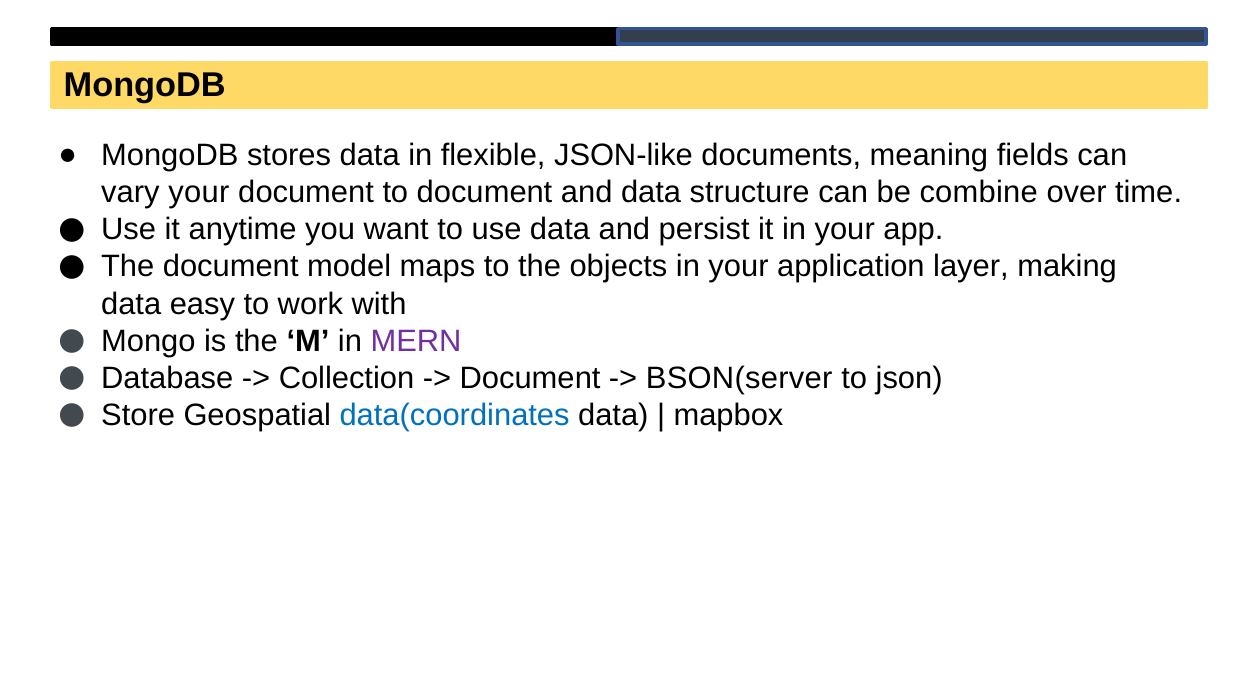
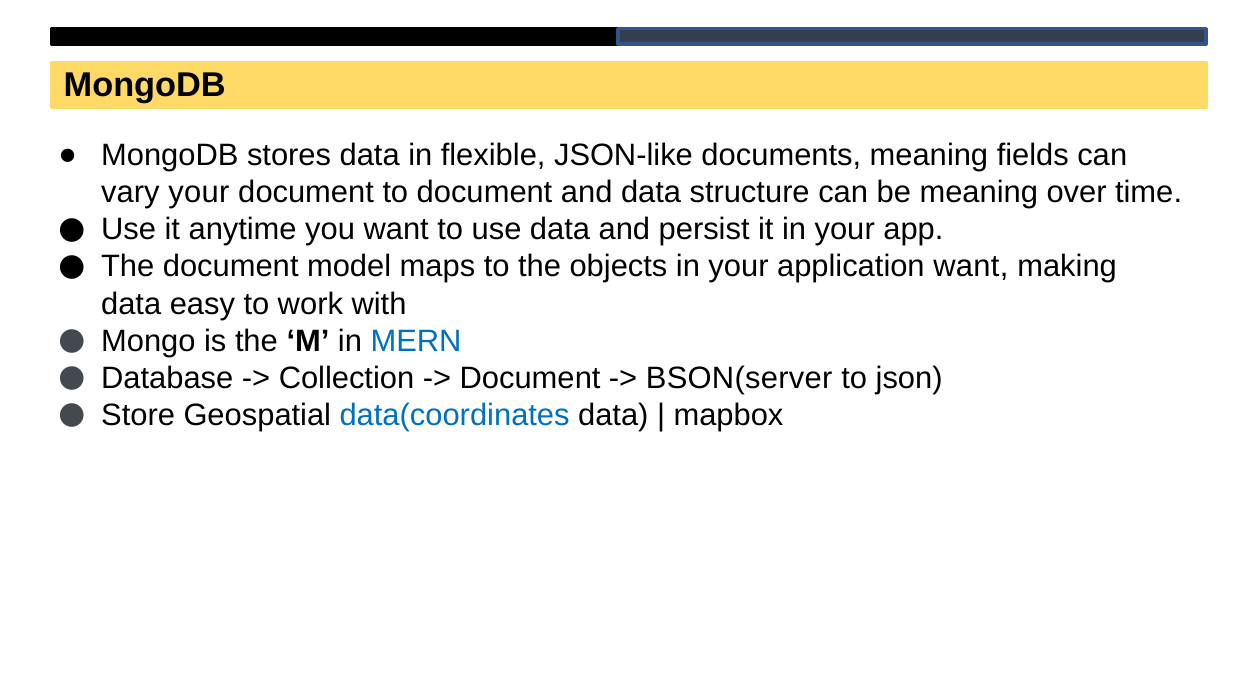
be combine: combine -> meaning
application layer: layer -> want
MERN colour: purple -> blue
